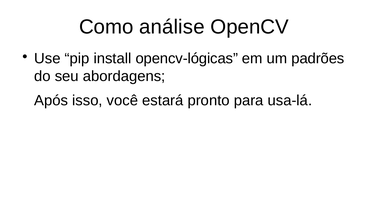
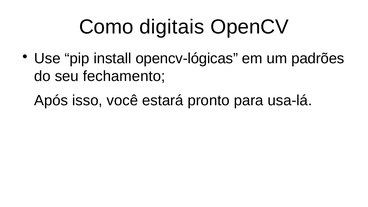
análise: análise -> digitais
abordagens: abordagens -> fechamento
